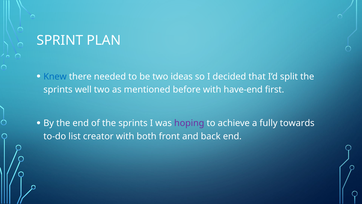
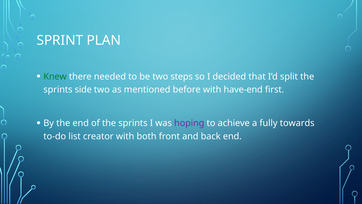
Knew colour: blue -> green
ideas: ideas -> steps
well: well -> side
